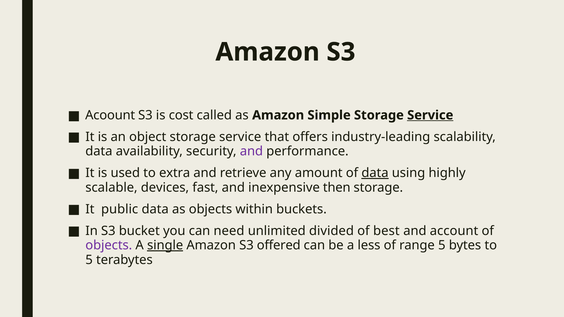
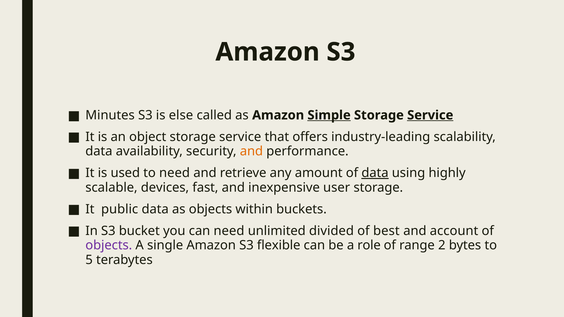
Acoount: Acoount -> Minutes
cost: cost -> else
Simple underline: none -> present
and at (251, 151) colour: purple -> orange
to extra: extra -> need
then: then -> user
single underline: present -> none
offered: offered -> flexible
less: less -> role
range 5: 5 -> 2
